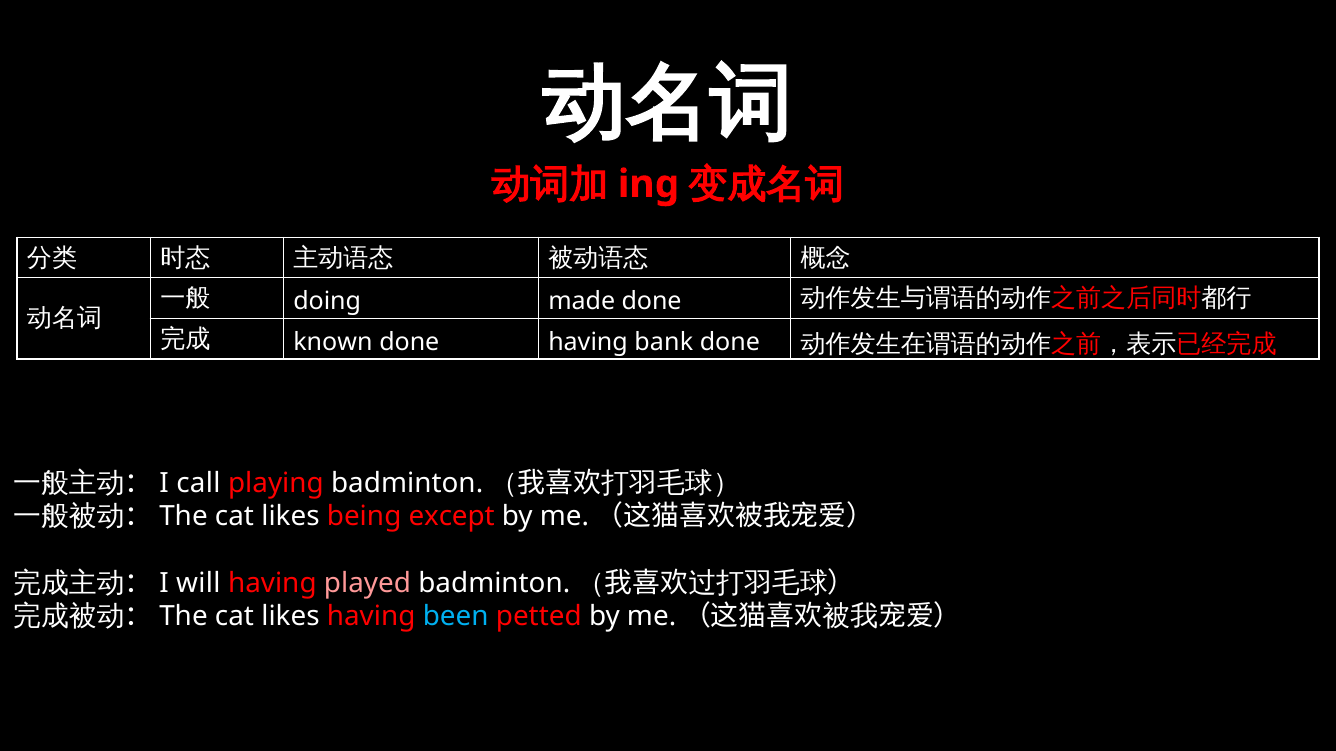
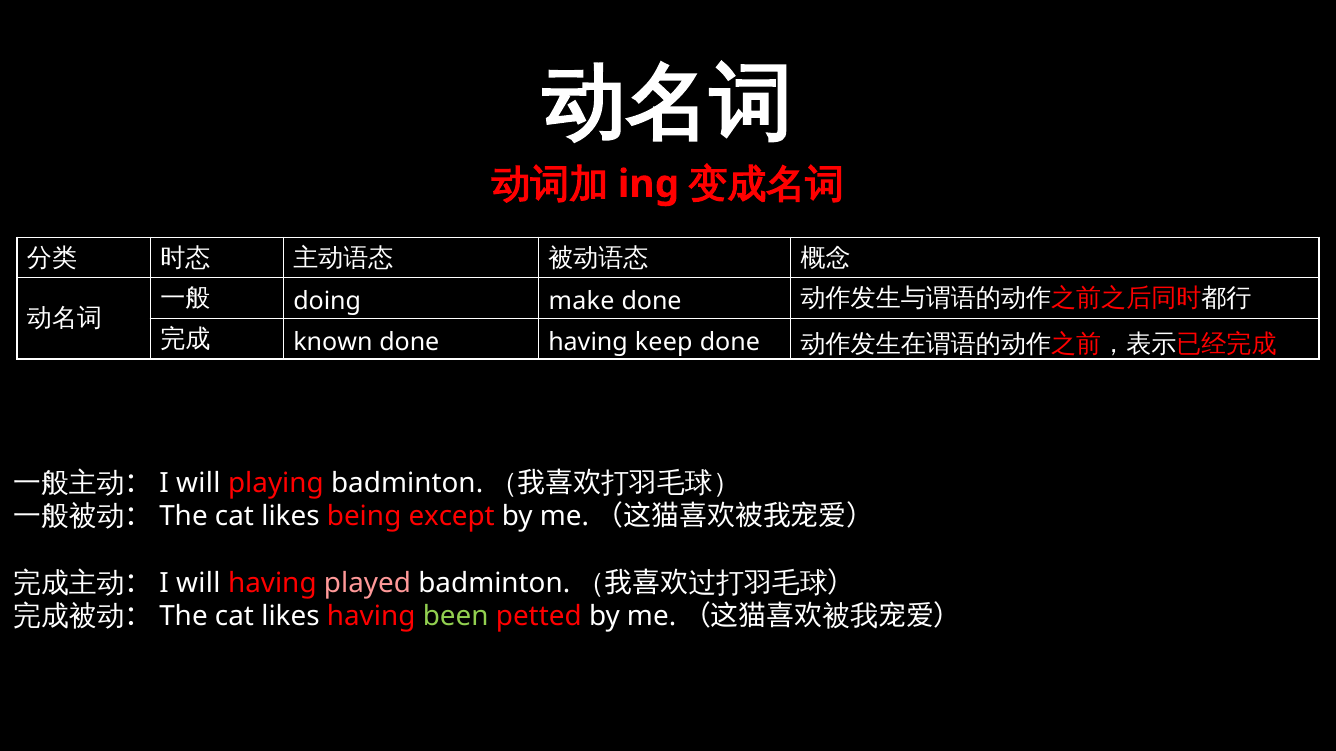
made: made -> make
bank: bank -> keep
call at (198, 483): call -> will
been colour: light blue -> light green
